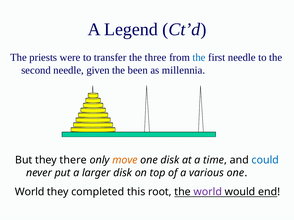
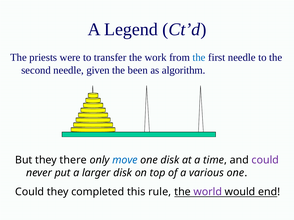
three: three -> work
millennia: millennia -> algorithm
move colour: orange -> blue
could at (265, 160) colour: blue -> purple
World at (30, 192): World -> Could
root: root -> rule
